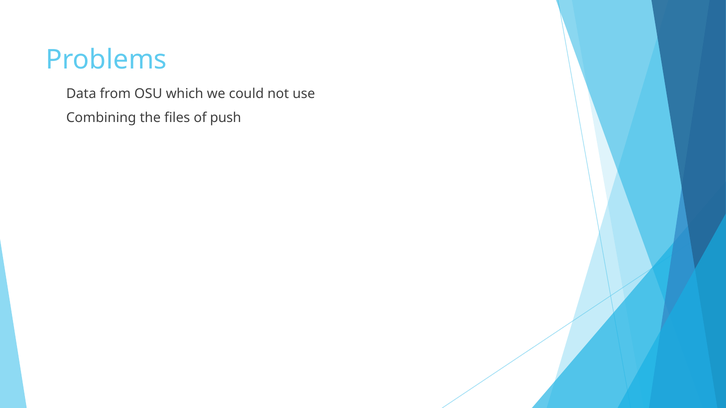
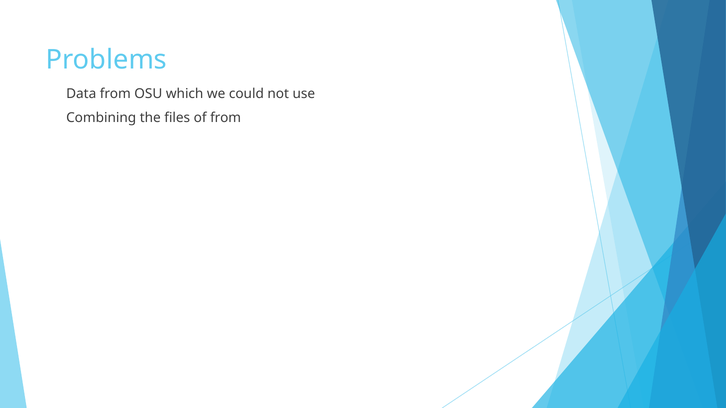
of push: push -> from
